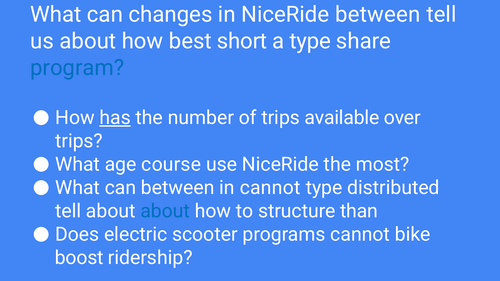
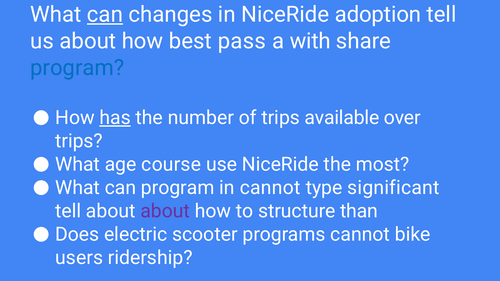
can at (105, 15) underline: none -> present
NiceRide between: between -> adoption
short: short -> pass
a type: type -> with
can between: between -> program
distributed: distributed -> significant
about at (165, 211) colour: blue -> purple
boost: boost -> users
